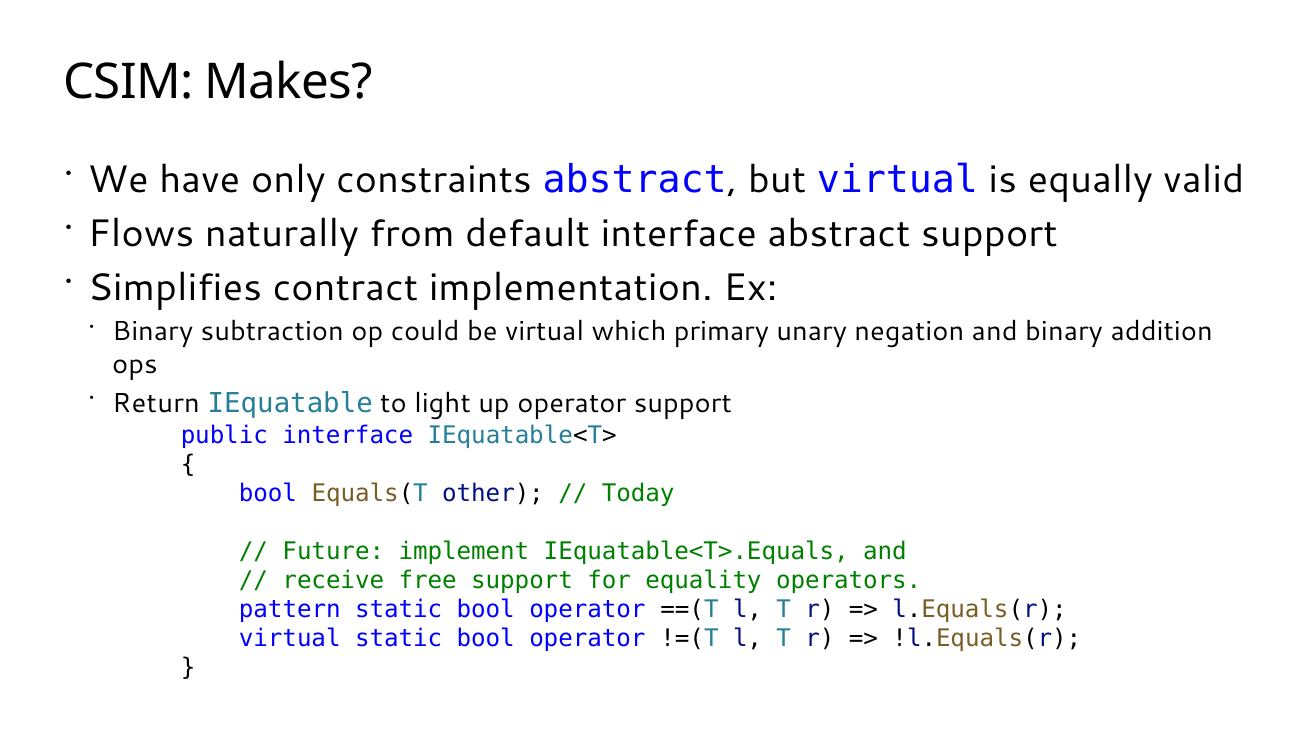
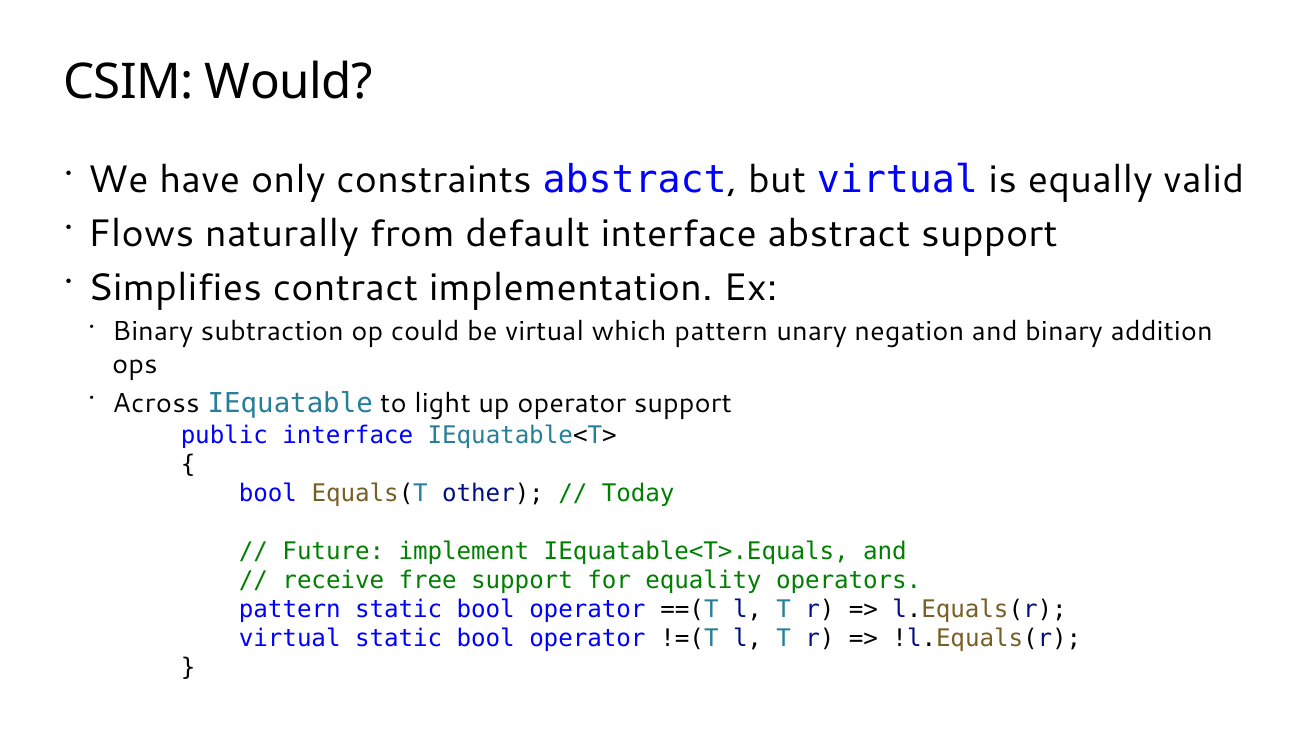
Makes: Makes -> Would
which primary: primary -> pattern
Return: Return -> Across
